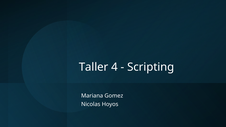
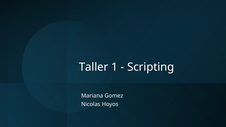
4: 4 -> 1
